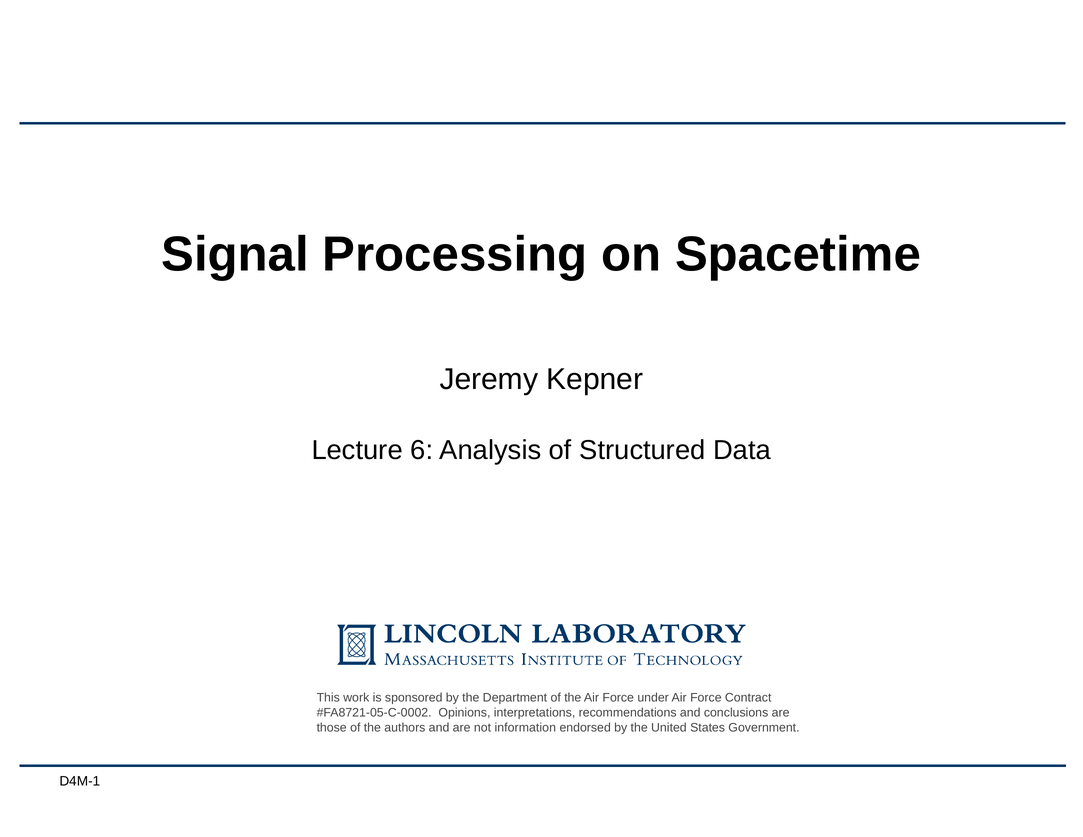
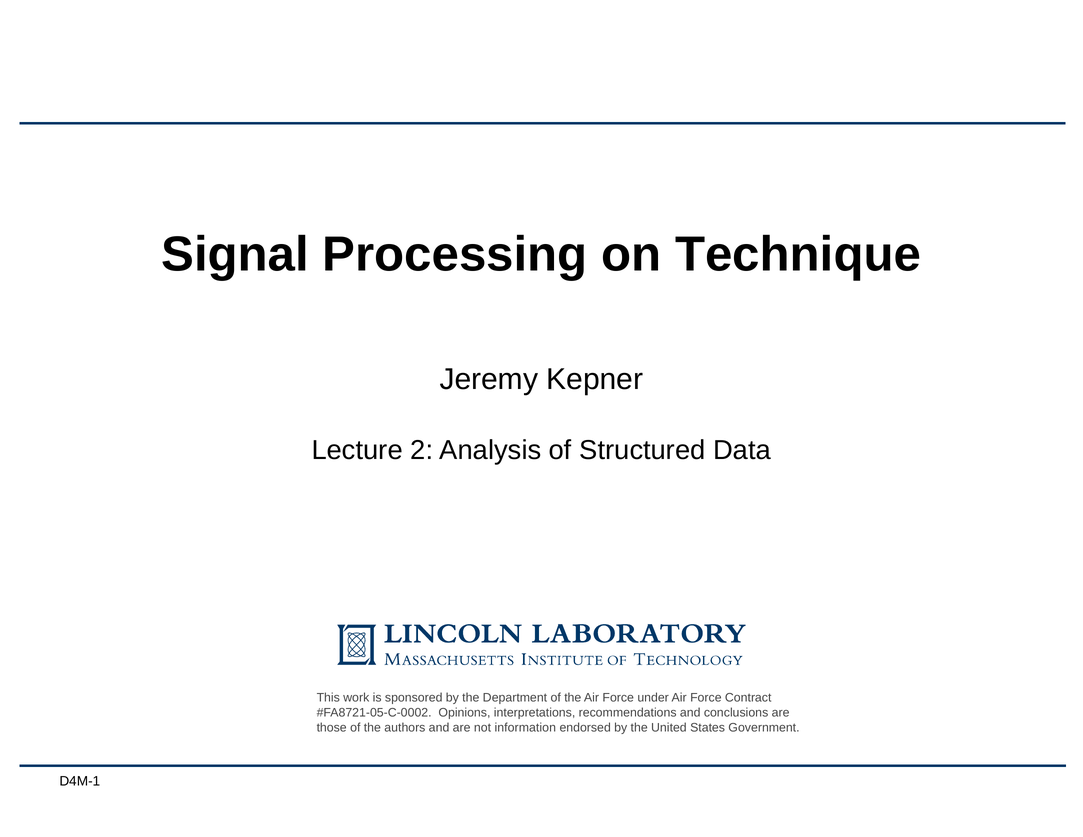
Spacetime: Spacetime -> Technique
6: 6 -> 2
